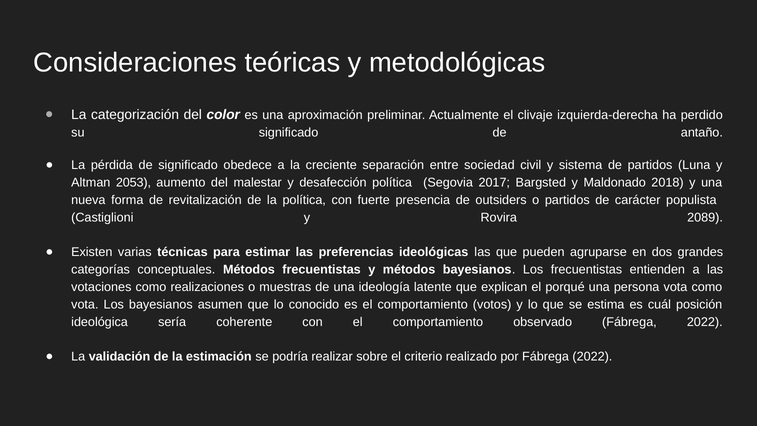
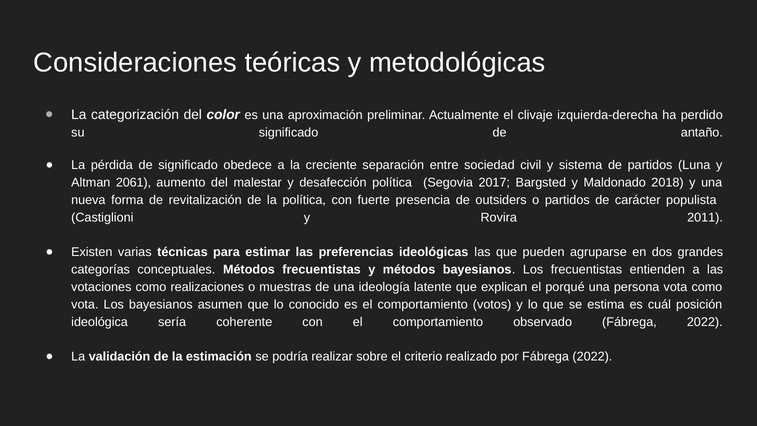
2053: 2053 -> 2061
2089: 2089 -> 2011
